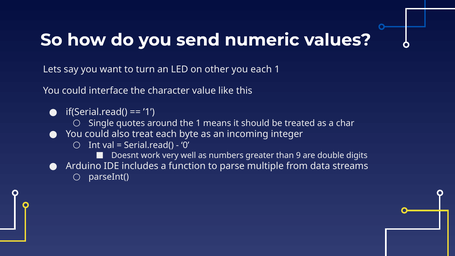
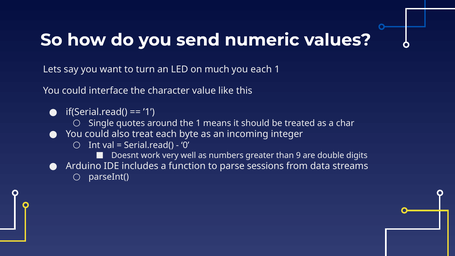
other: other -> much
multiple: multiple -> sessions
